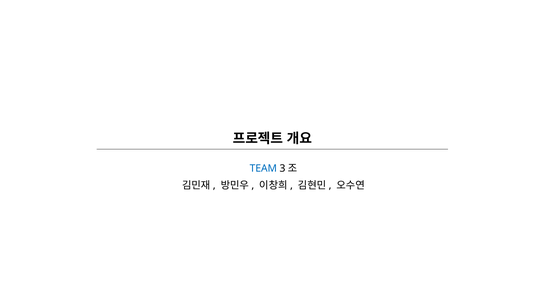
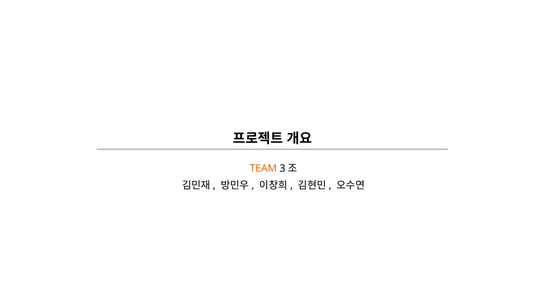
TEAM colour: blue -> orange
